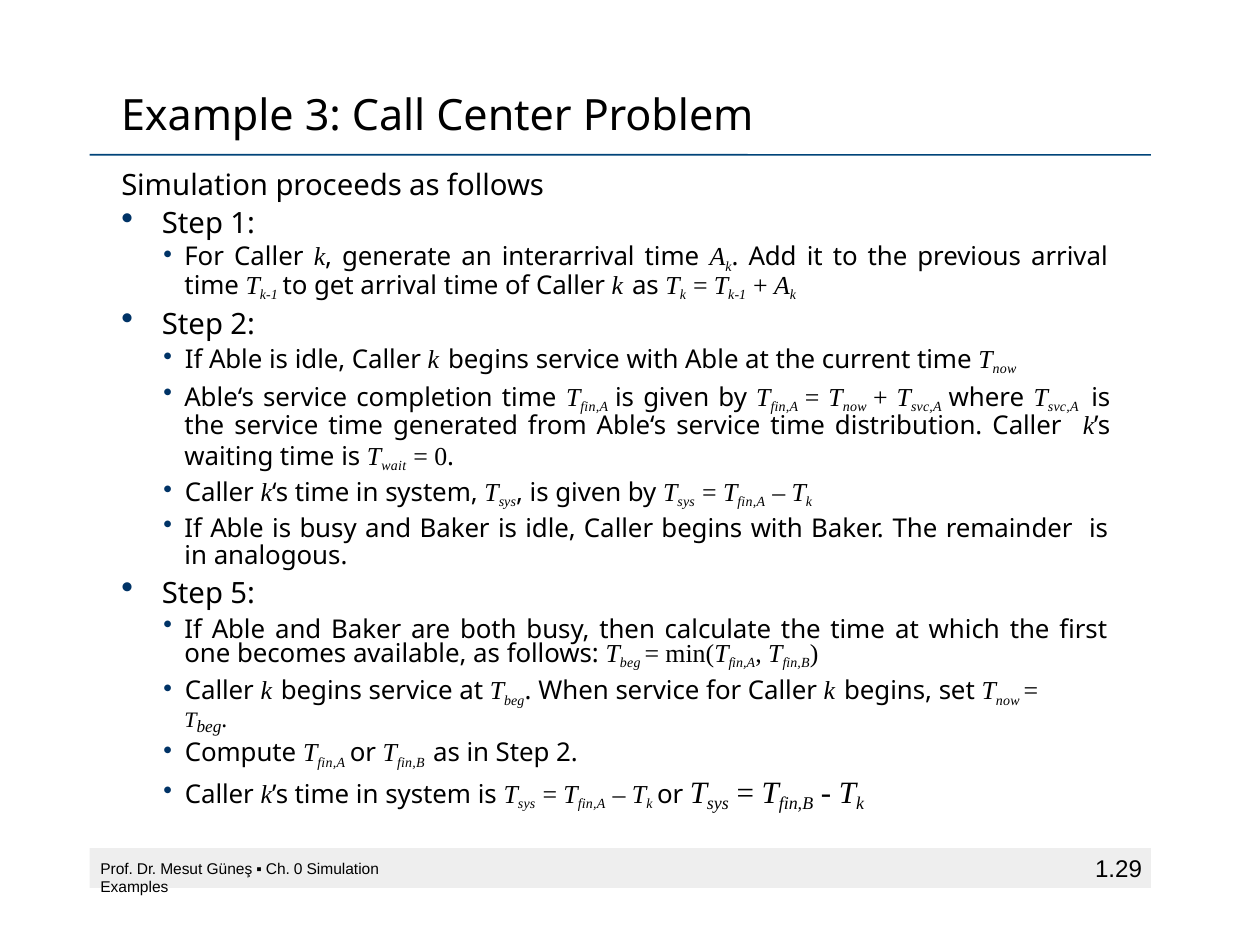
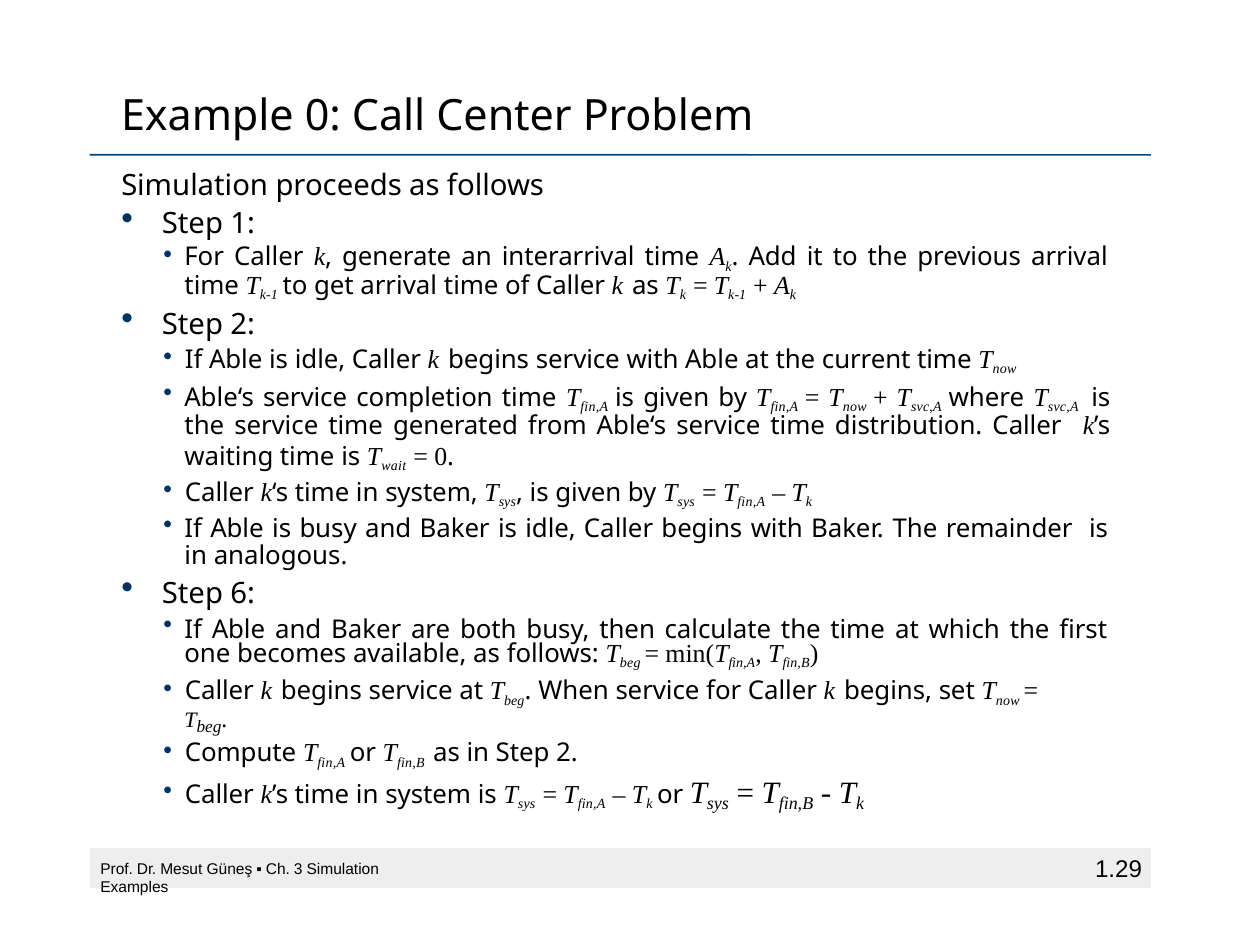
Example 3: 3 -> 0
5: 5 -> 6
Ch 0: 0 -> 3
